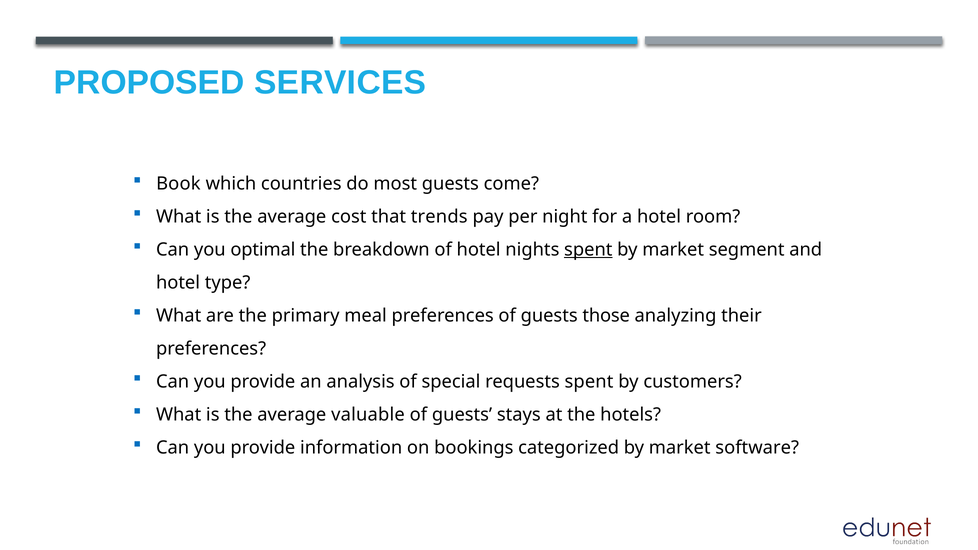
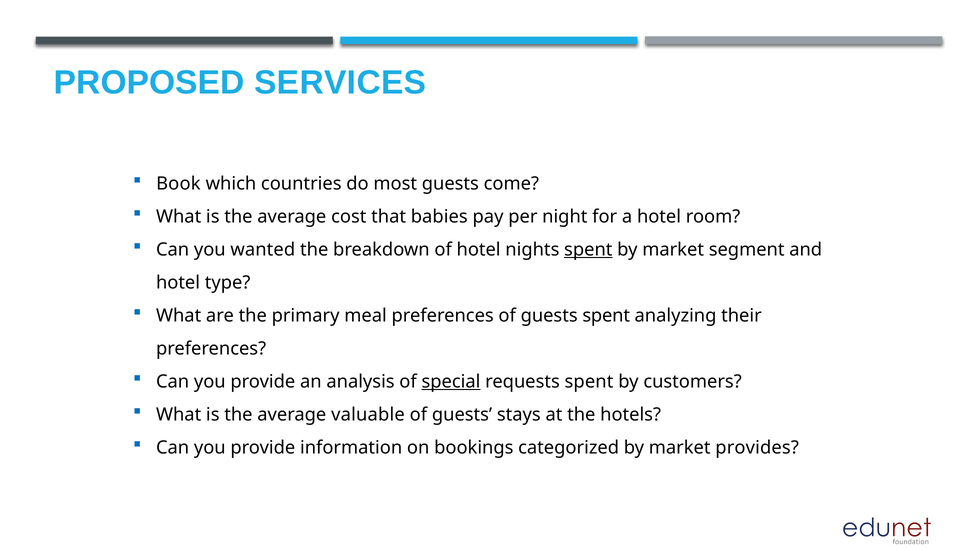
trends: trends -> babies
optimal: optimal -> wanted
guests those: those -> spent
special underline: none -> present
software: software -> provides
